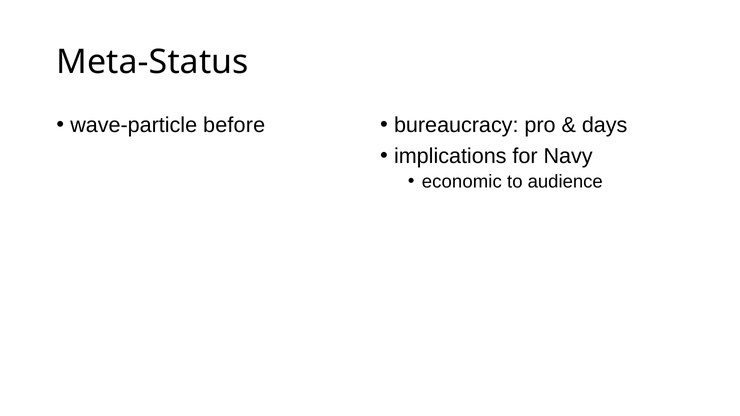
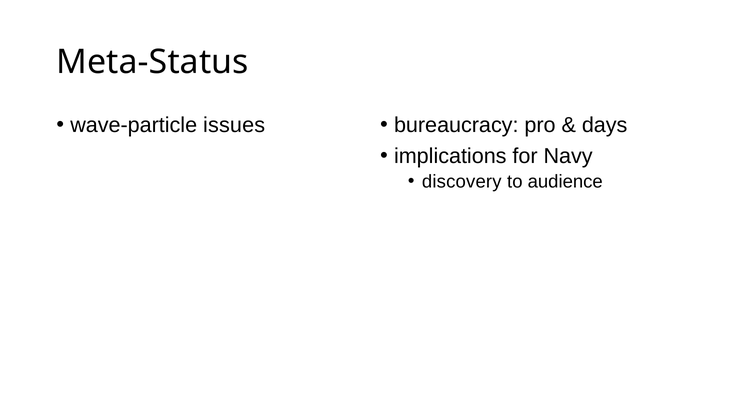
before: before -> issues
economic: economic -> discovery
